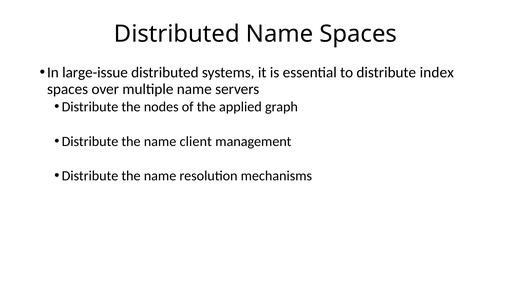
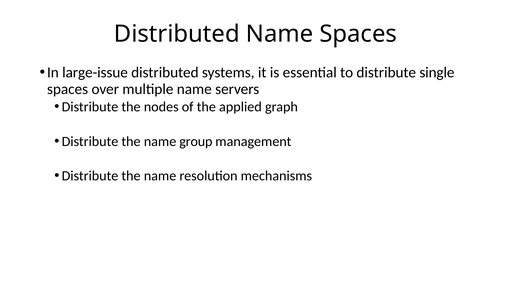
index: index -> single
client: client -> group
